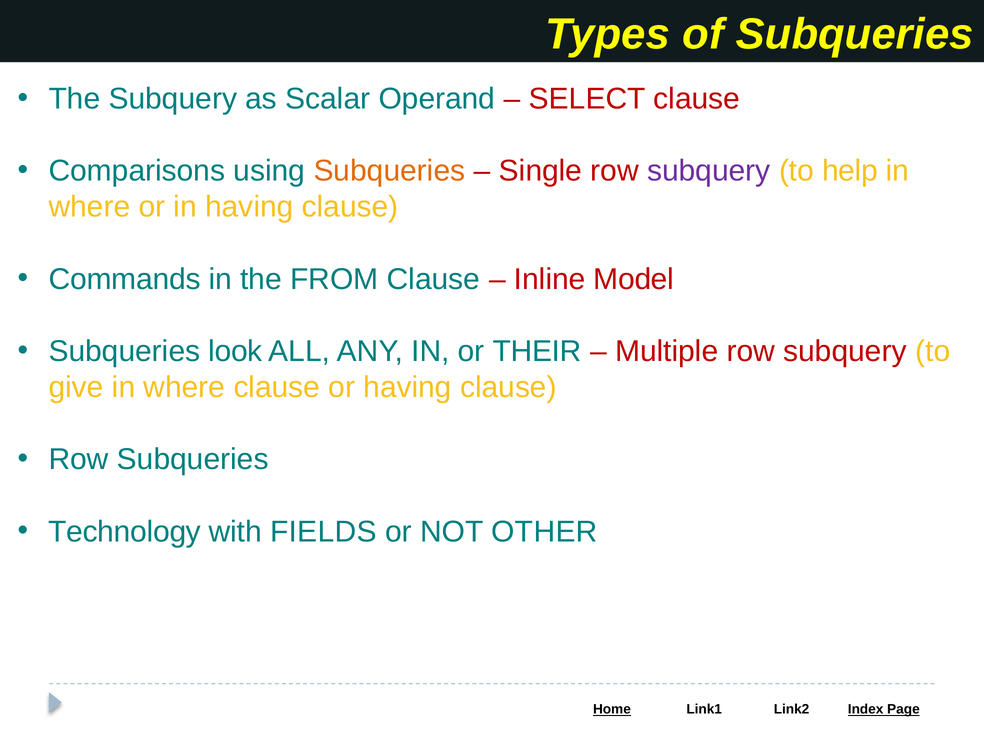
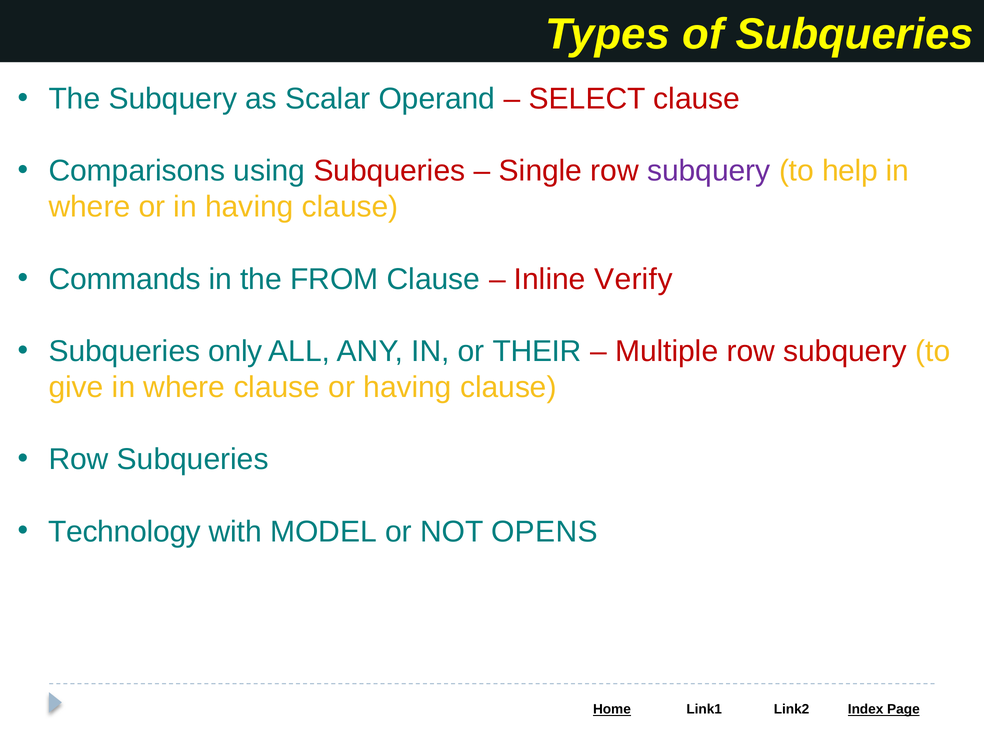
Subqueries at (389, 171) colour: orange -> red
Model: Model -> Verify
look: look -> only
FIELDS: FIELDS -> MODEL
OTHER: OTHER -> OPENS
